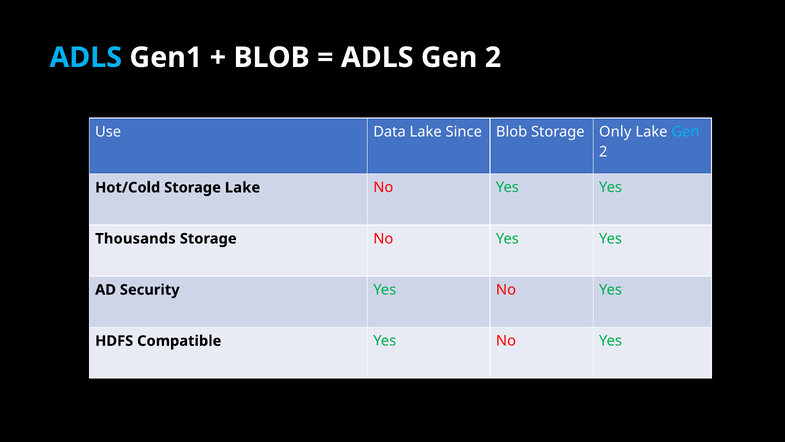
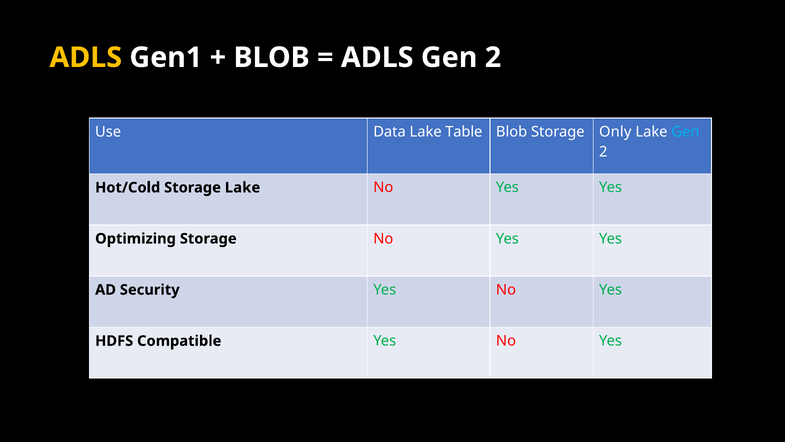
ADLS at (86, 57) colour: light blue -> yellow
Since: Since -> Table
Thousands: Thousands -> Optimizing
